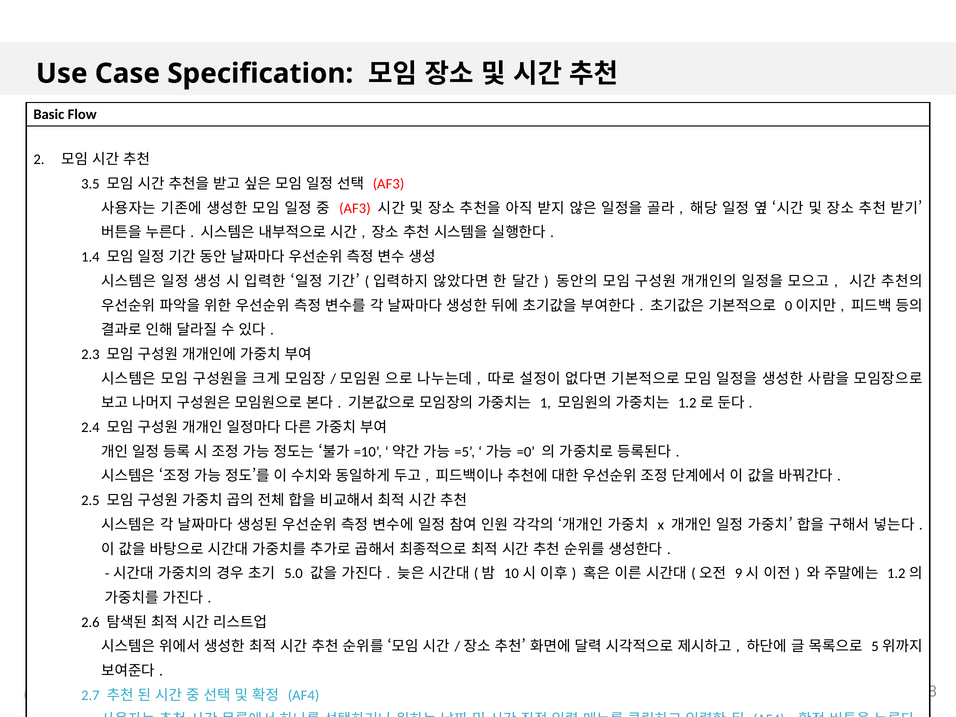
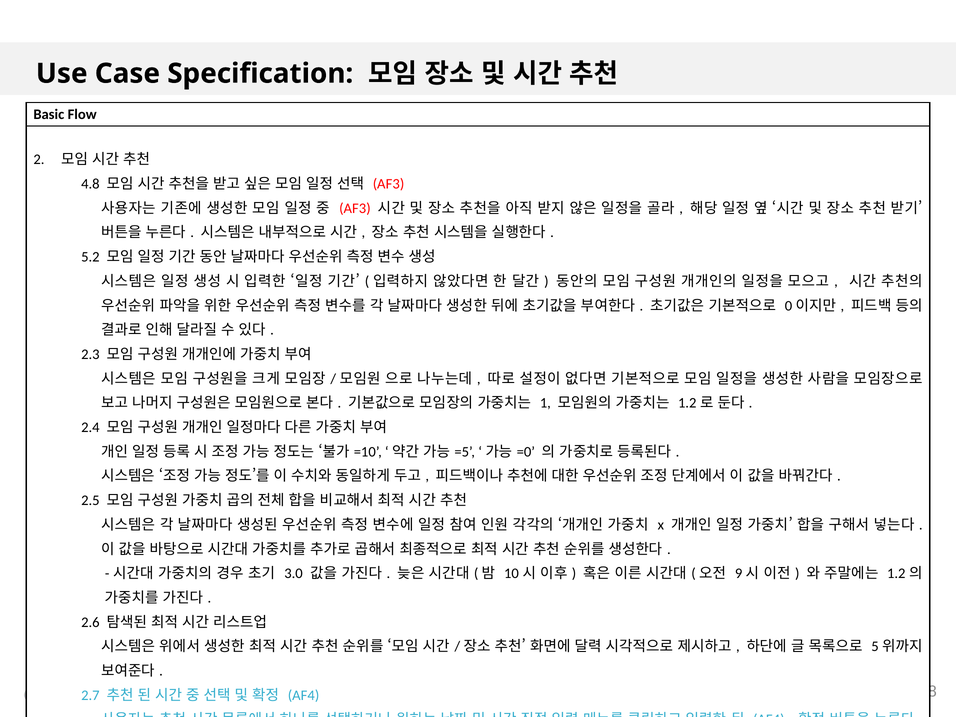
3.5: 3.5 -> 4.8
1.4: 1.4 -> 5.2
5.0: 5.0 -> 3.0
